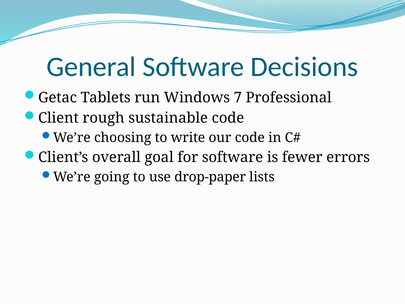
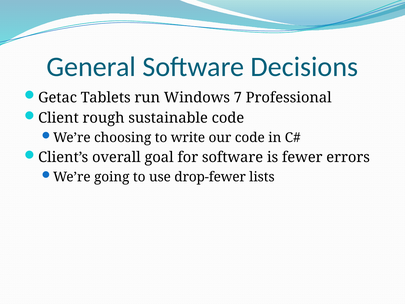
drop-paper: drop-paper -> drop-fewer
